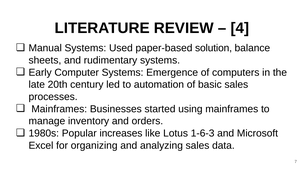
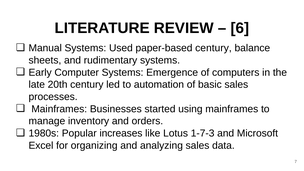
4: 4 -> 6
paper-based solution: solution -> century
1-6-3: 1-6-3 -> 1-7-3
